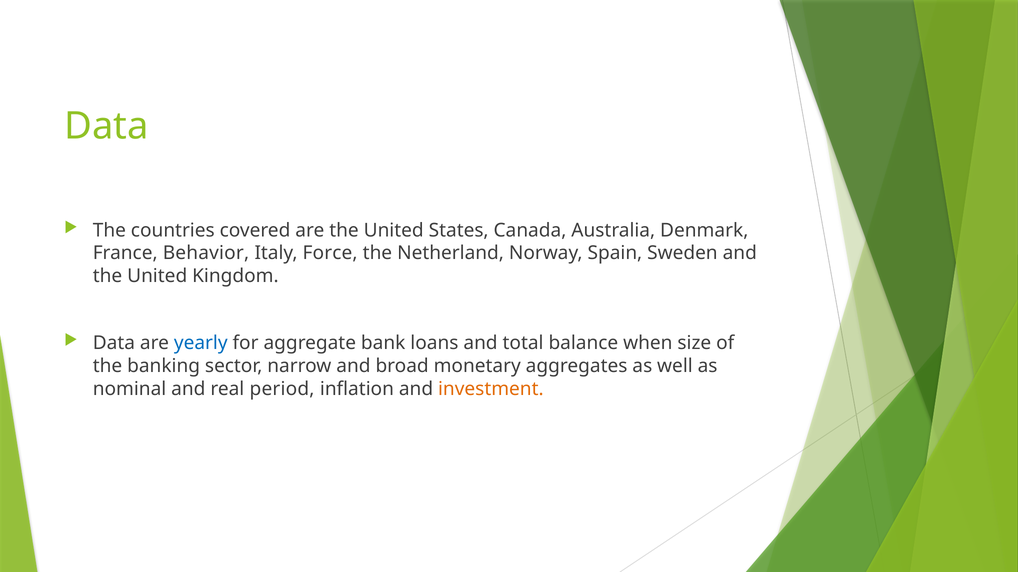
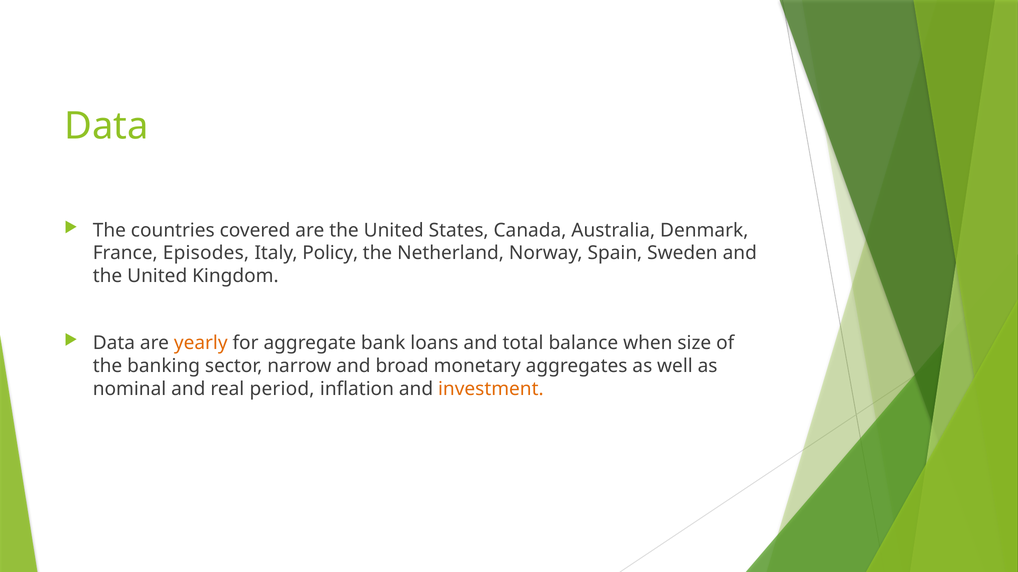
Behavior: Behavior -> Episodes
Force: Force -> Policy
yearly colour: blue -> orange
